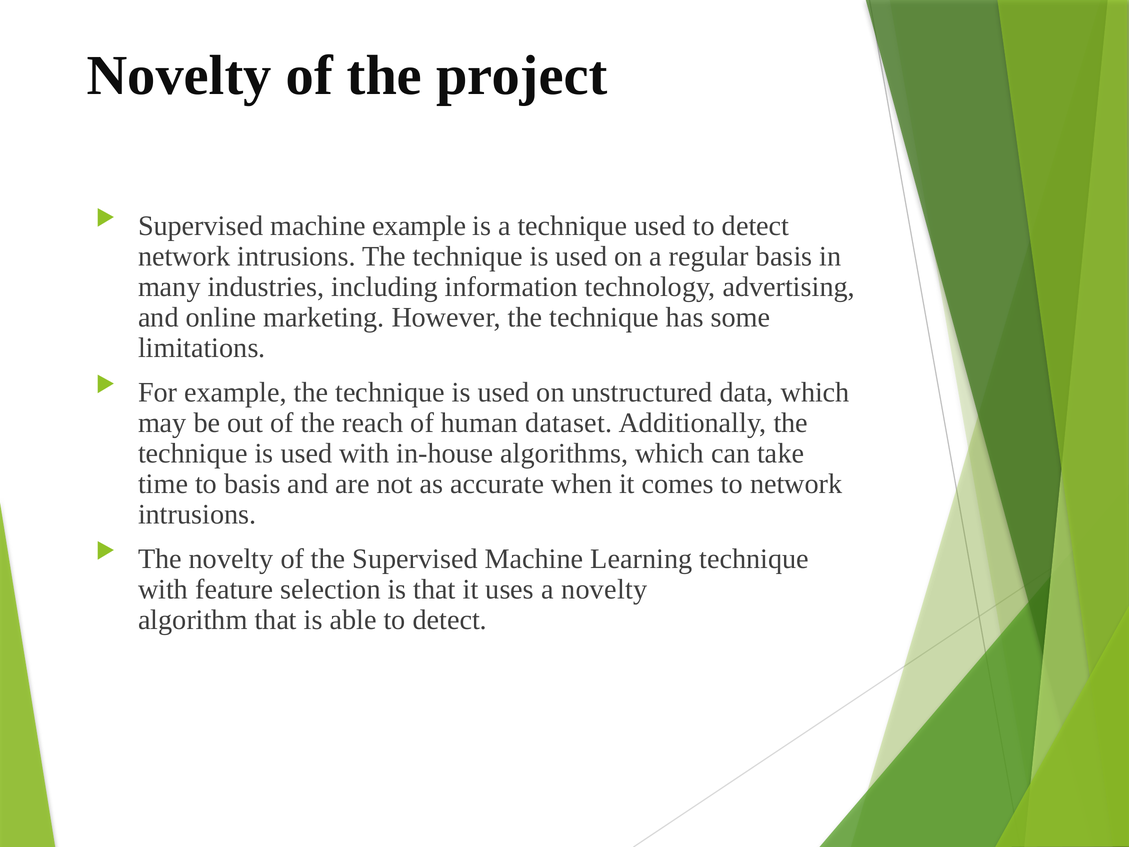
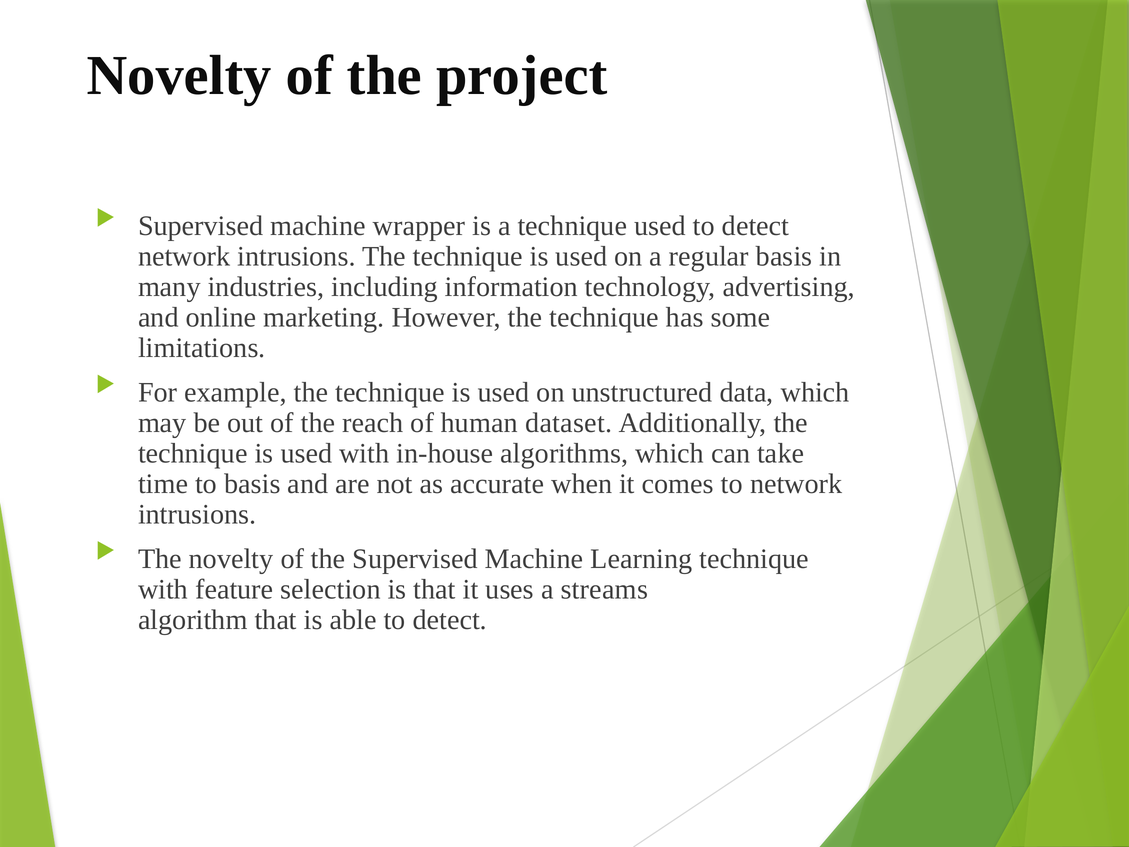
machine example: example -> wrapper
a novelty: novelty -> streams
